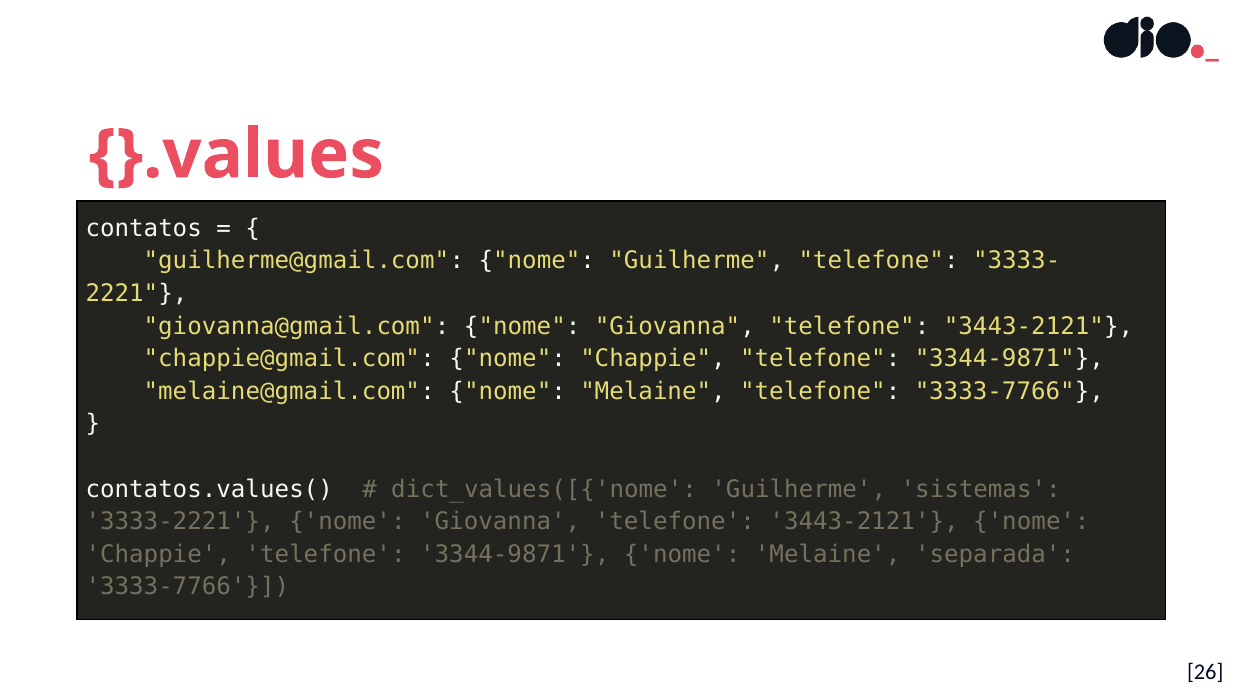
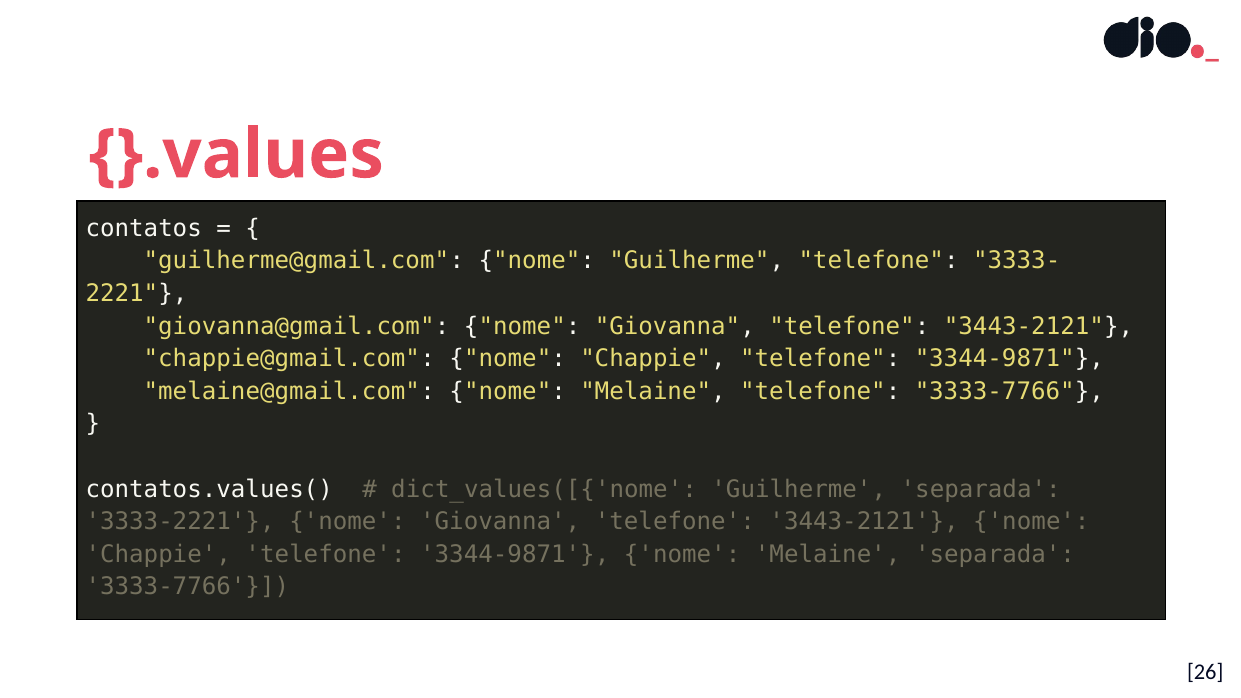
Guilherme sistemas: sistemas -> separada
